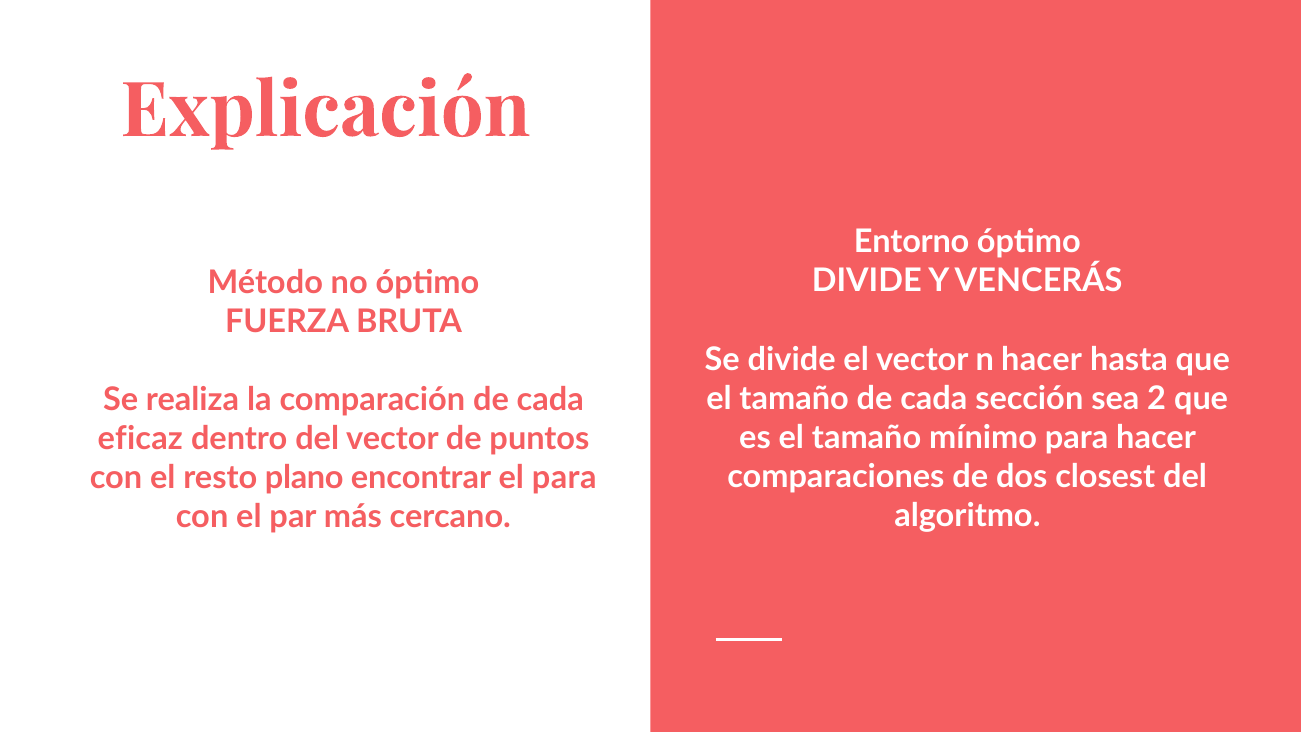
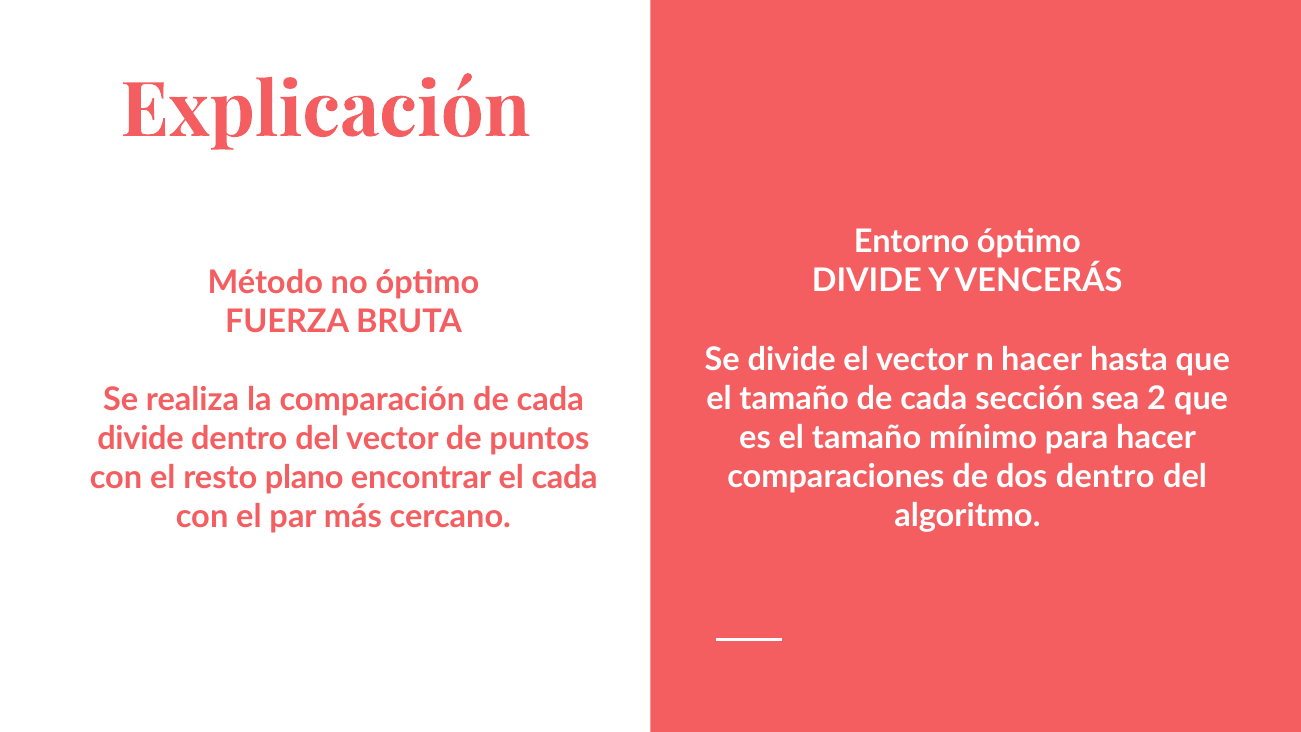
eficaz at (140, 439): eficaz -> divide
dos closest: closest -> dentro
el para: para -> cada
